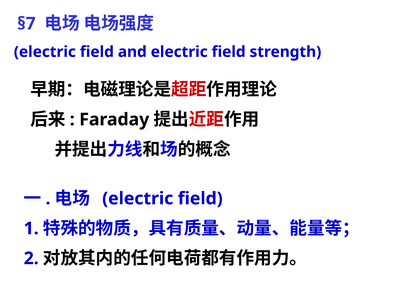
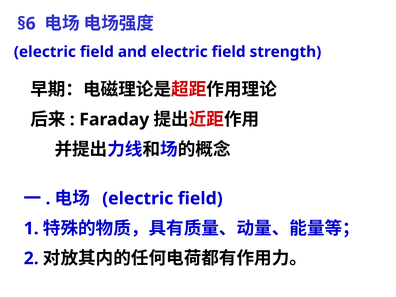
§7: §7 -> §6
